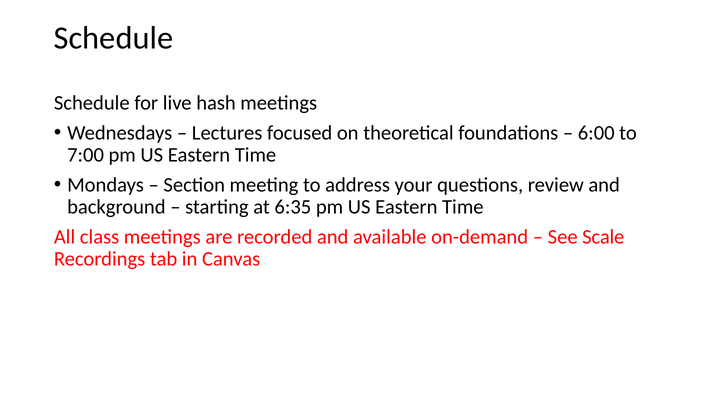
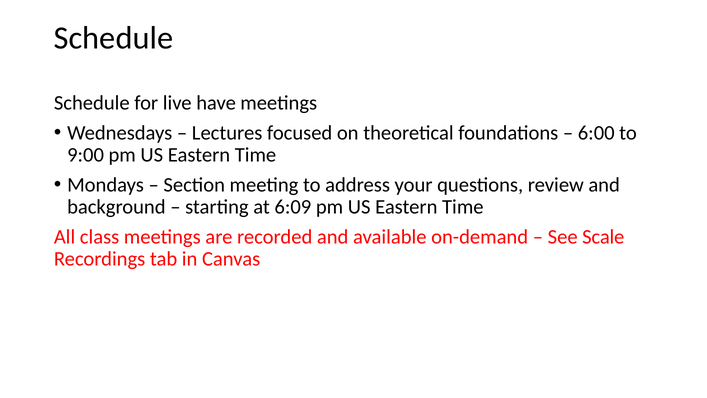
hash: hash -> have
7:00: 7:00 -> 9:00
6:35: 6:35 -> 6:09
